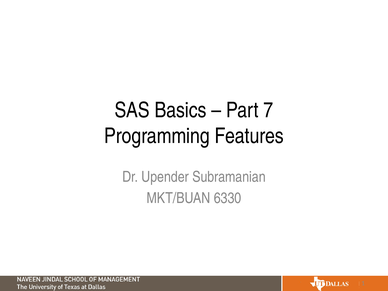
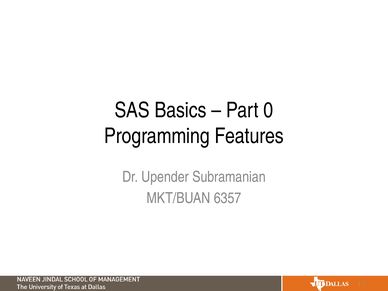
7: 7 -> 0
6330: 6330 -> 6357
